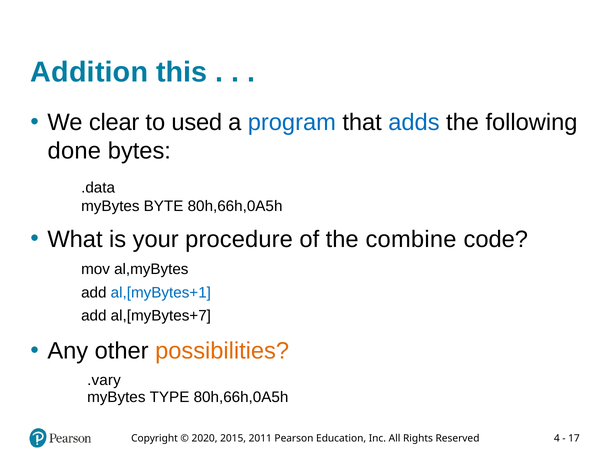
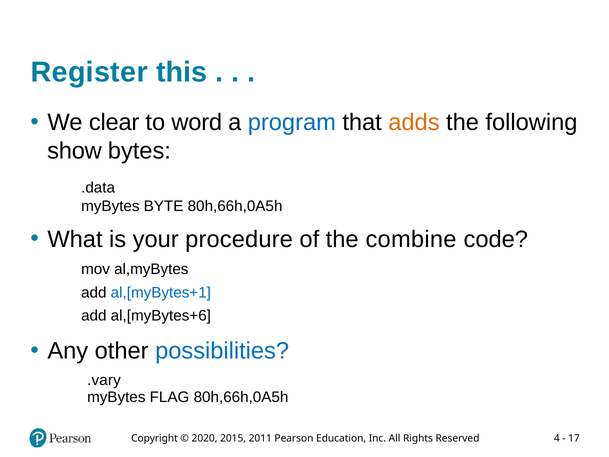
Addition: Addition -> Register
used: used -> word
adds colour: blue -> orange
done: done -> show
al,[myBytes+7: al,[myBytes+7 -> al,[myBytes+6
possibilities colour: orange -> blue
TYPE: TYPE -> FLAG
